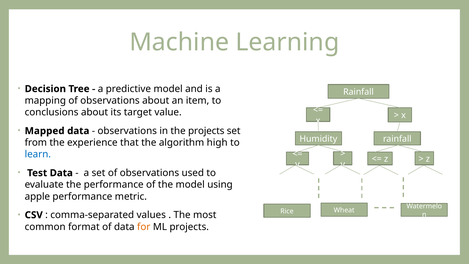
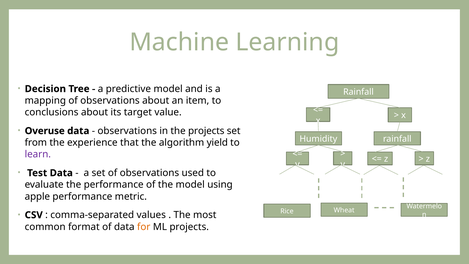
Mapped: Mapped -> Overuse
high: high -> yield
learn colour: blue -> purple
